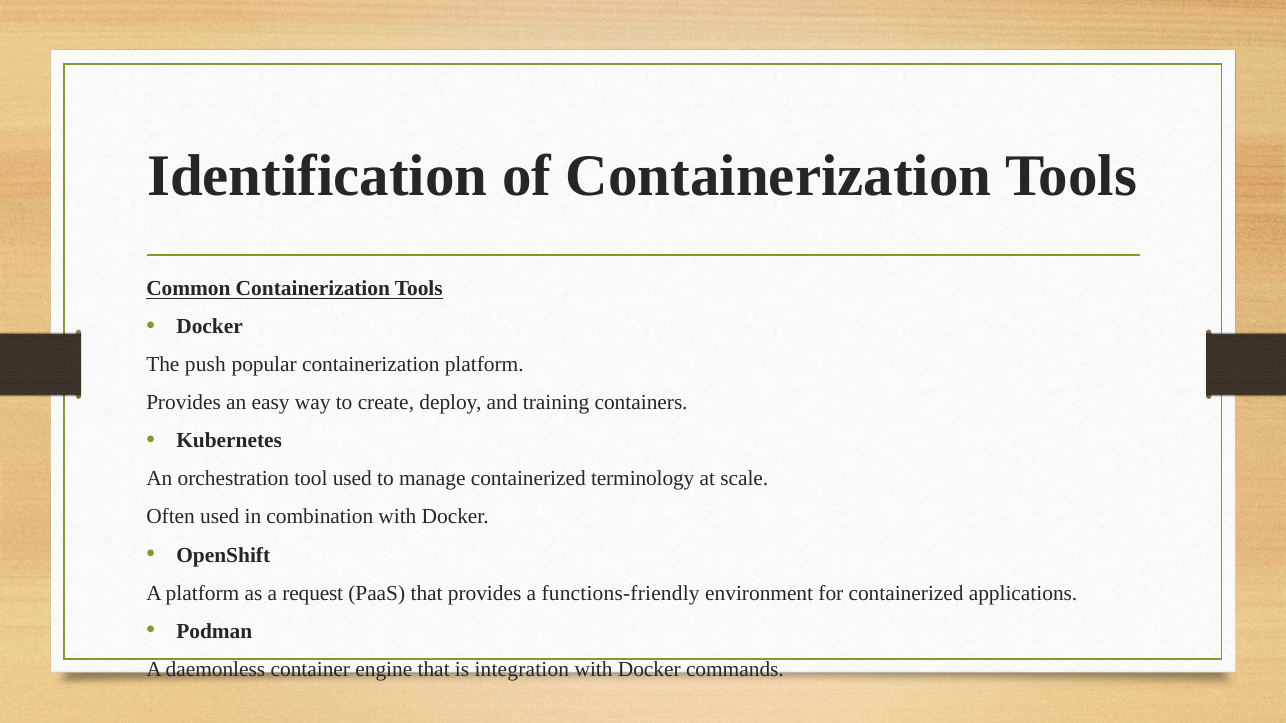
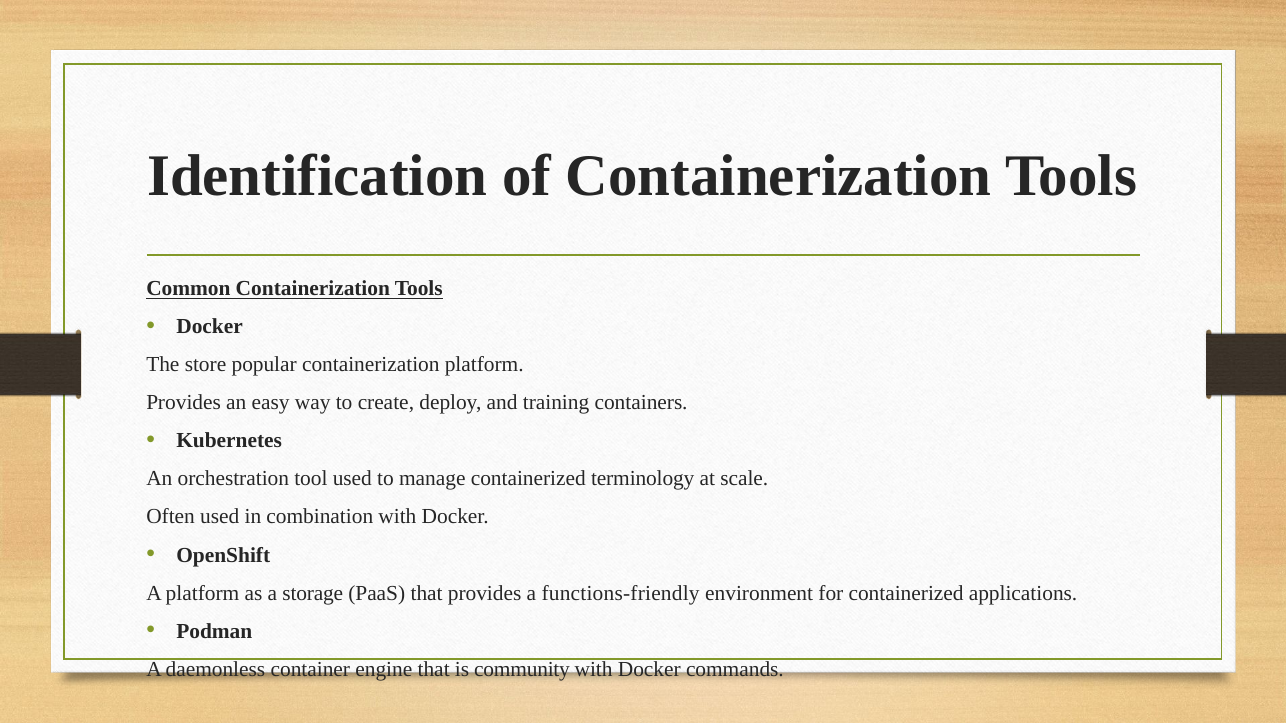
push: push -> store
request: request -> storage
integration: integration -> community
